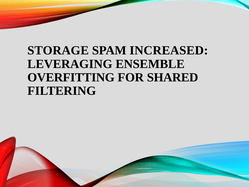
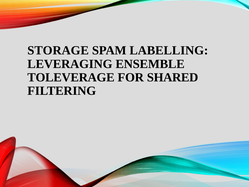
INCREASED: INCREASED -> LABELLING
OVERFITTING: OVERFITTING -> TOLEVERAGE
